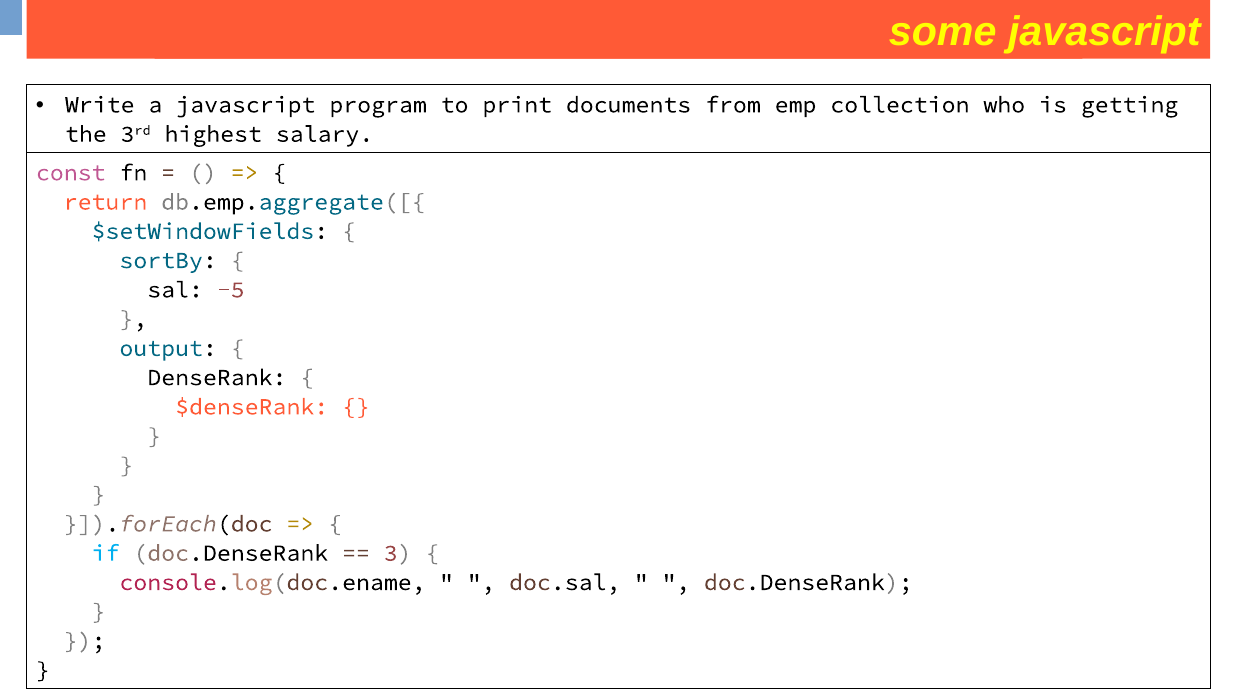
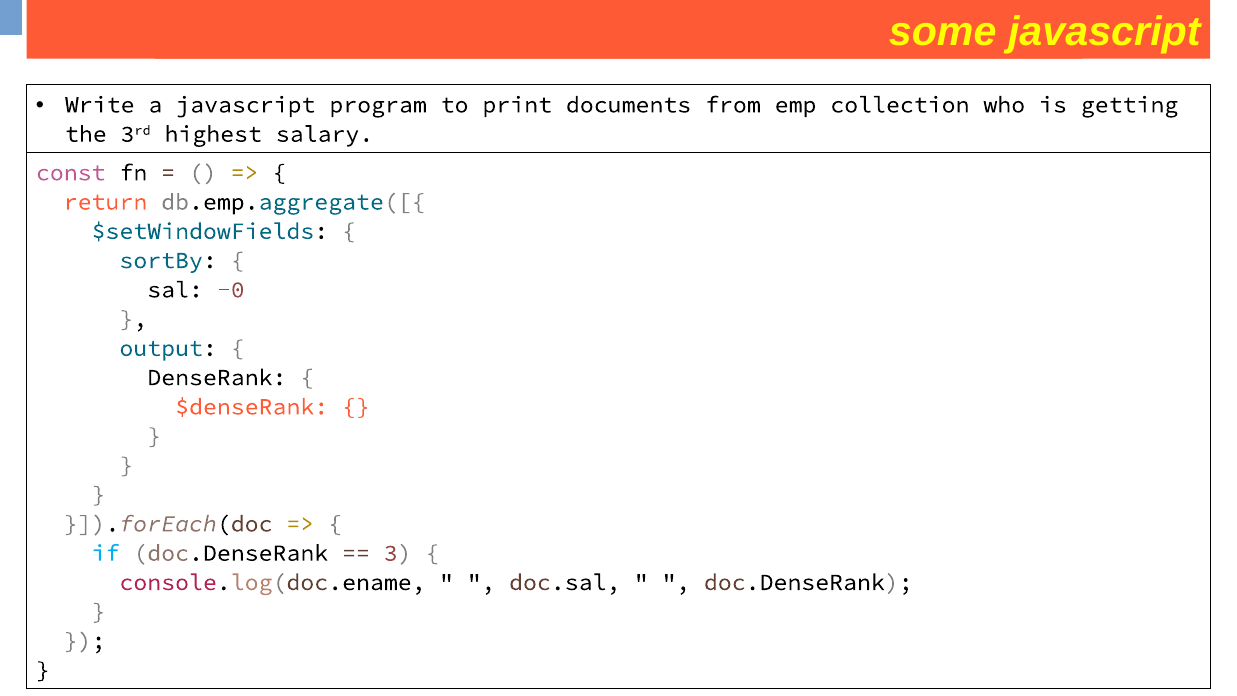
-5: -5 -> -0
